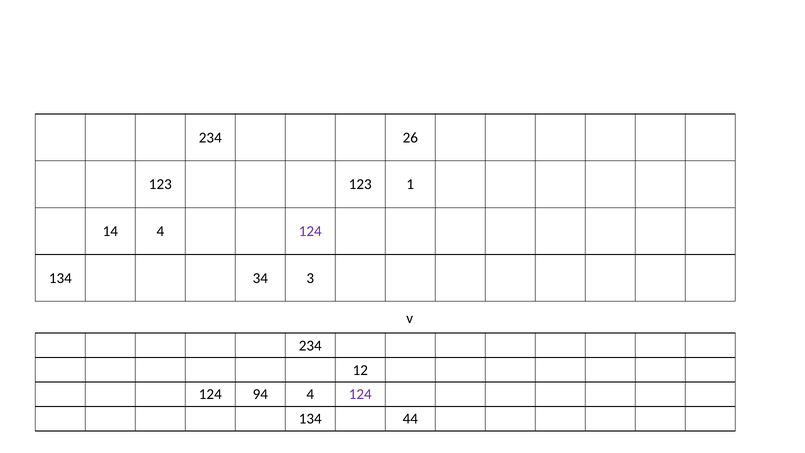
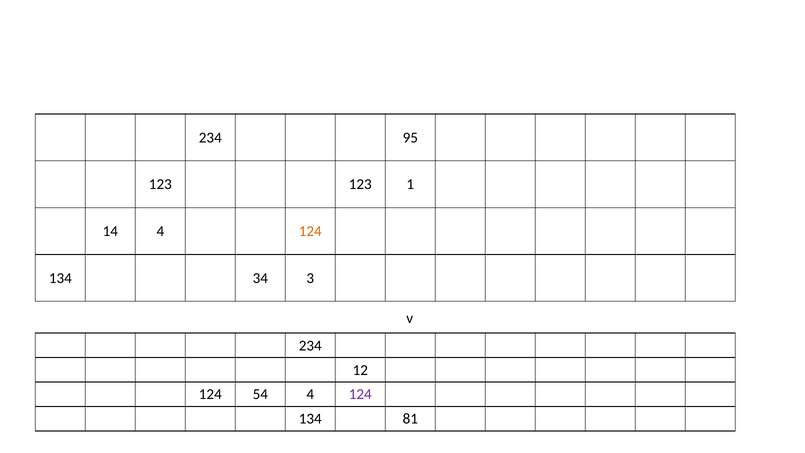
26: 26 -> 95
124 at (310, 231) colour: purple -> orange
94: 94 -> 54
44: 44 -> 81
